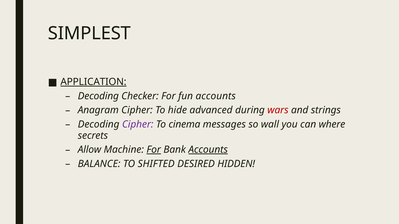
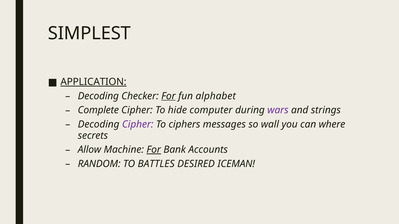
For at (168, 96) underline: none -> present
fun accounts: accounts -> alphabet
Anagram: Anagram -> Complete
advanced: advanced -> computer
wars colour: red -> purple
cinema: cinema -> ciphers
Accounts at (208, 150) underline: present -> none
BALANCE: BALANCE -> RANDOM
SHIFTED: SHIFTED -> BATTLES
HIDDEN: HIDDEN -> ICEMAN
